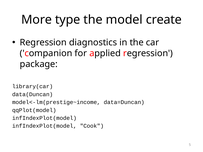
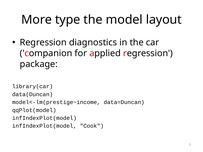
create: create -> layout
